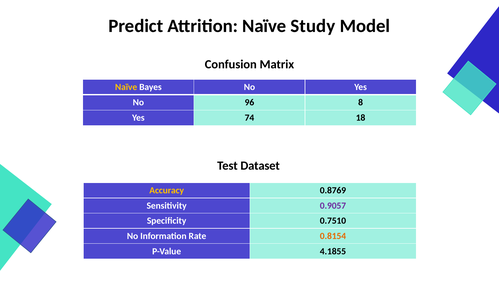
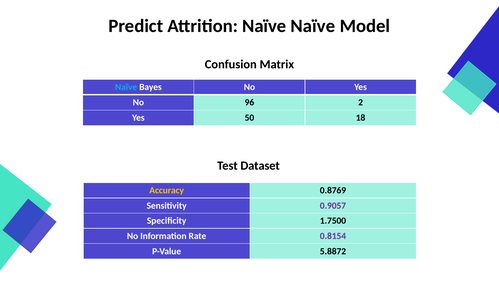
Naïve Study: Study -> Naïve
Naïve at (126, 87) colour: yellow -> light blue
8: 8 -> 2
74: 74 -> 50
0.7510: 0.7510 -> 1.7500
0.8154 colour: orange -> purple
4.1855: 4.1855 -> 5.8872
